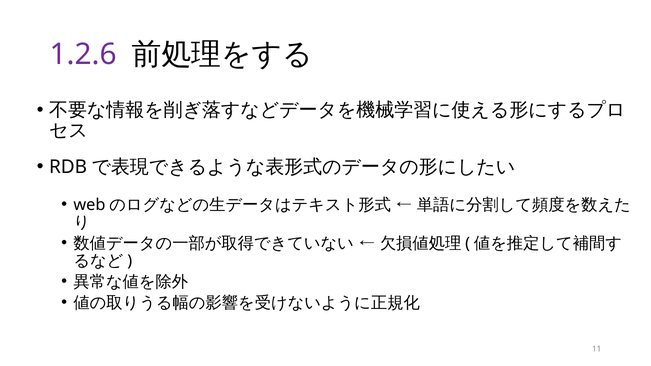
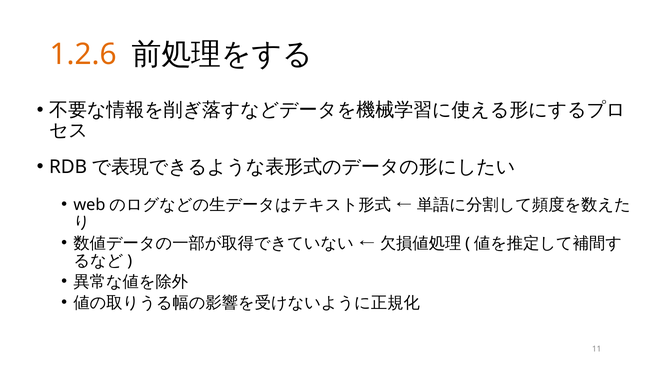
1.2.6 colour: purple -> orange
